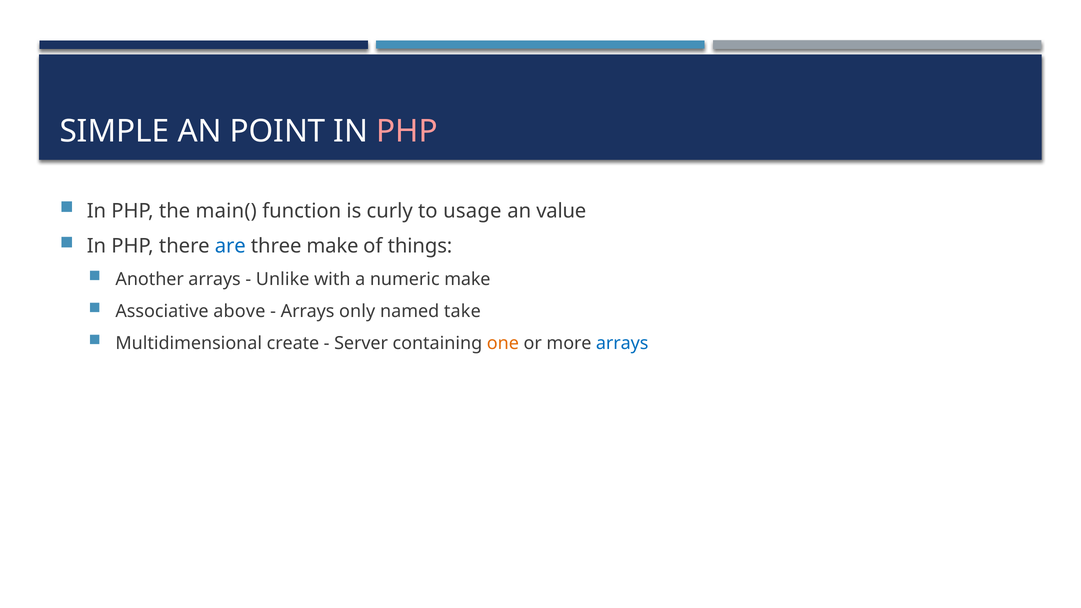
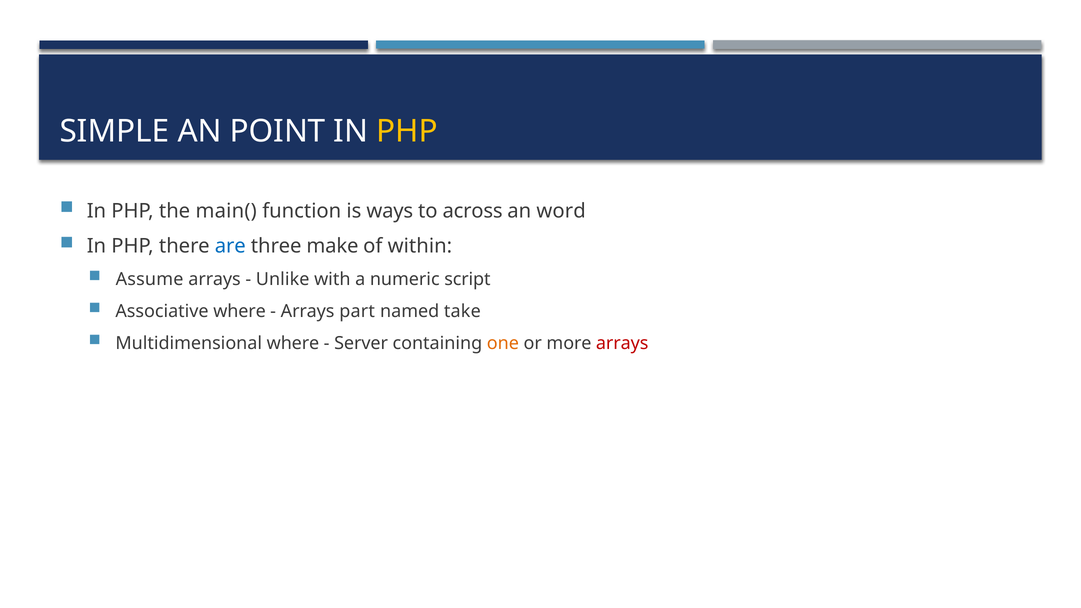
PHP at (407, 131) colour: pink -> yellow
curly: curly -> ways
usage: usage -> across
value: value -> word
things: things -> within
Another: Another -> Assume
numeric make: make -> script
Associative above: above -> where
only: only -> part
Multidimensional create: create -> where
arrays at (622, 343) colour: blue -> red
